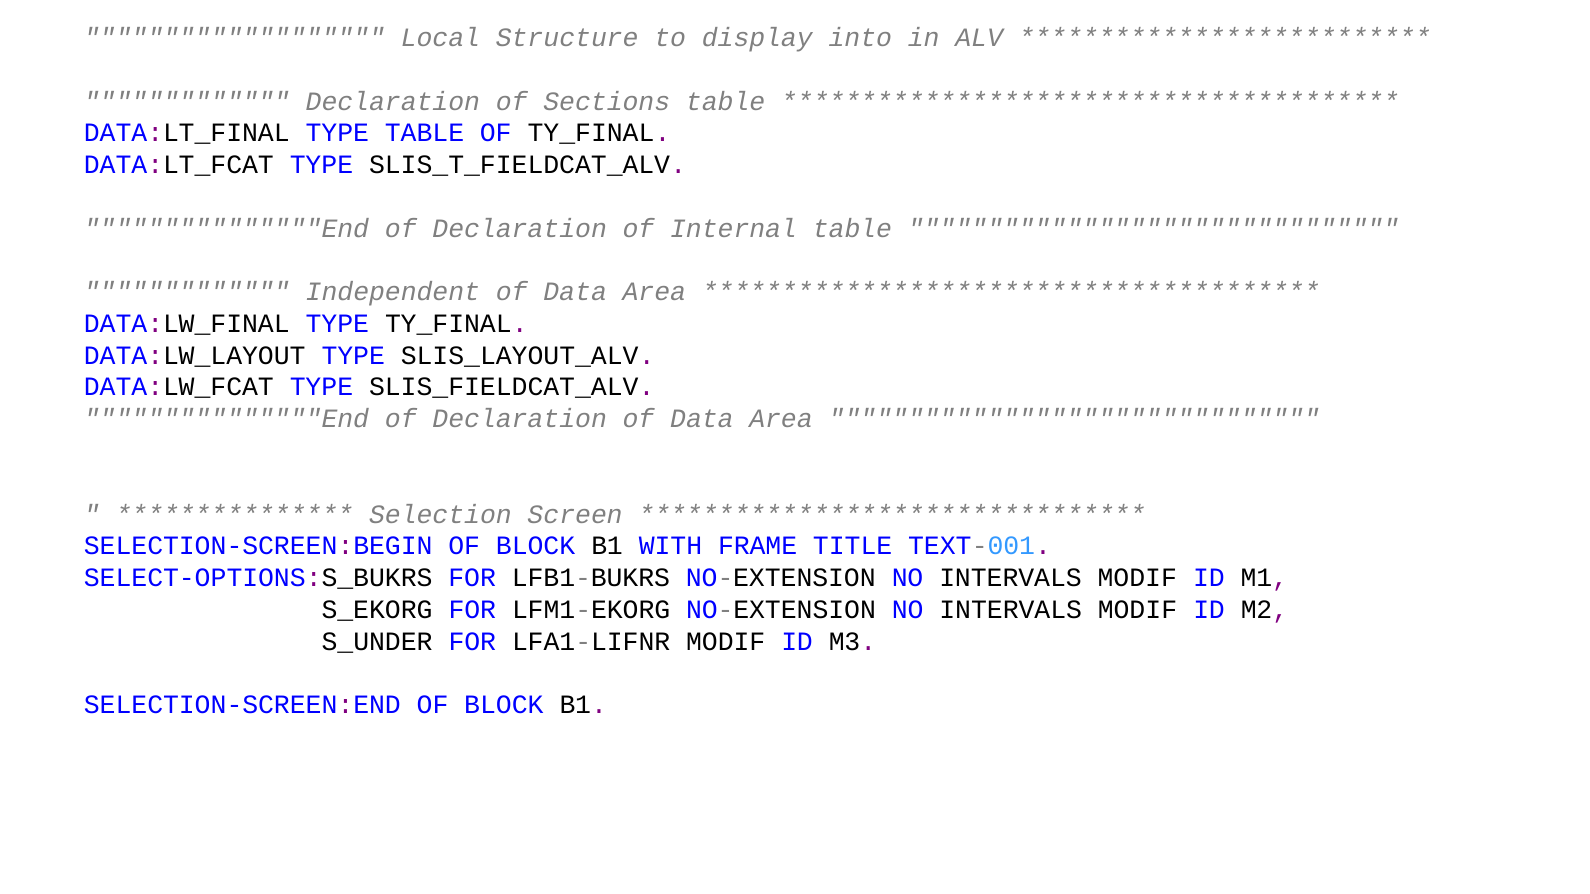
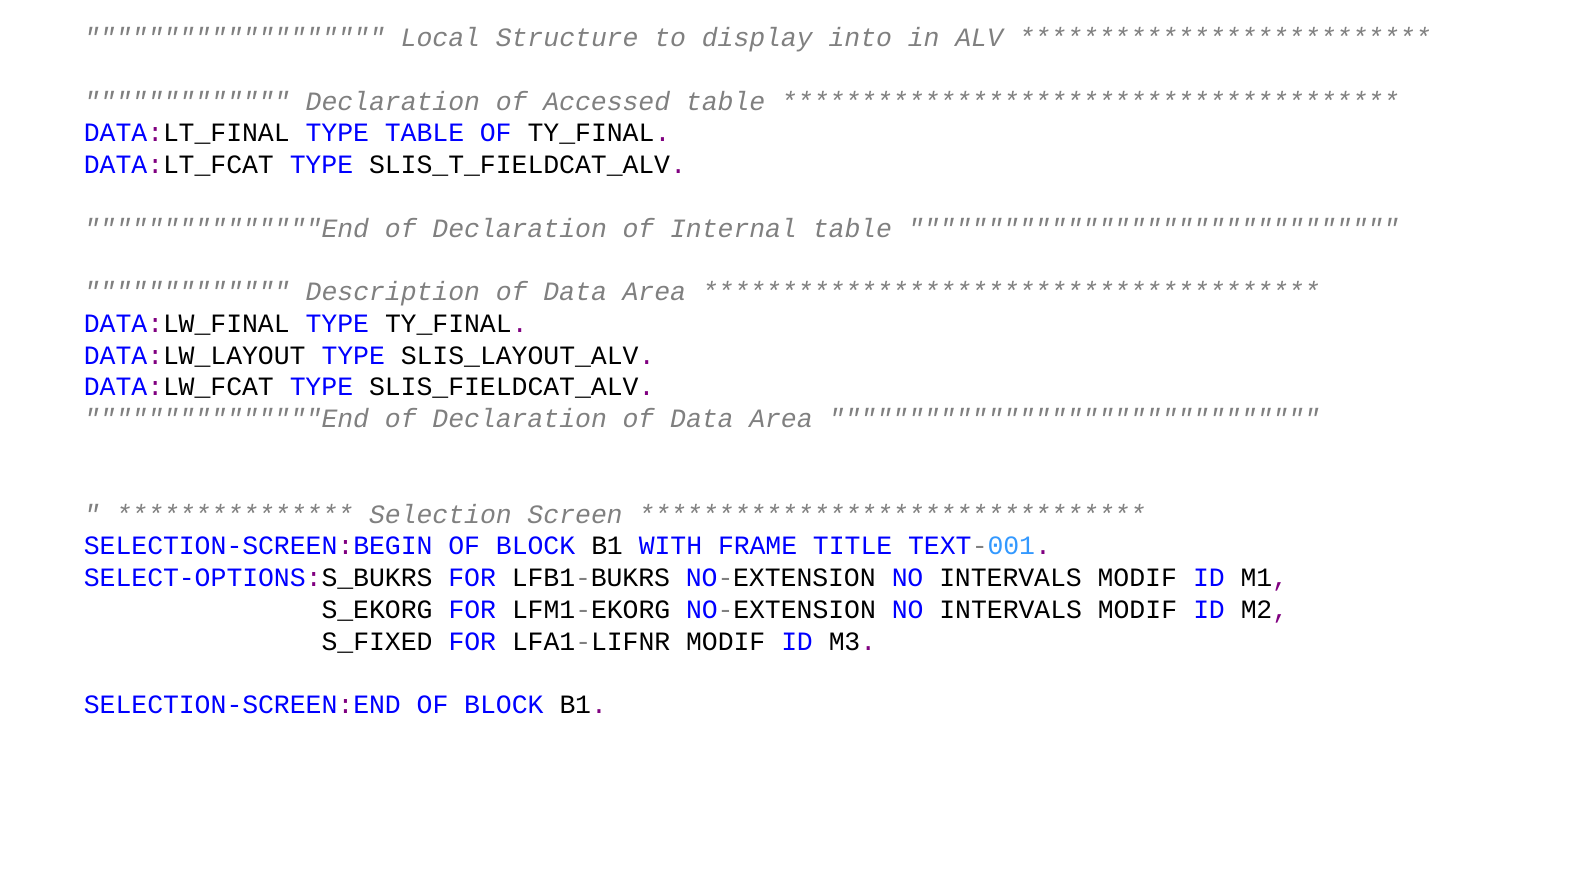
Sections: Sections -> Accessed
Independent: Independent -> Description
S_UNDER: S_UNDER -> S_FIXED
